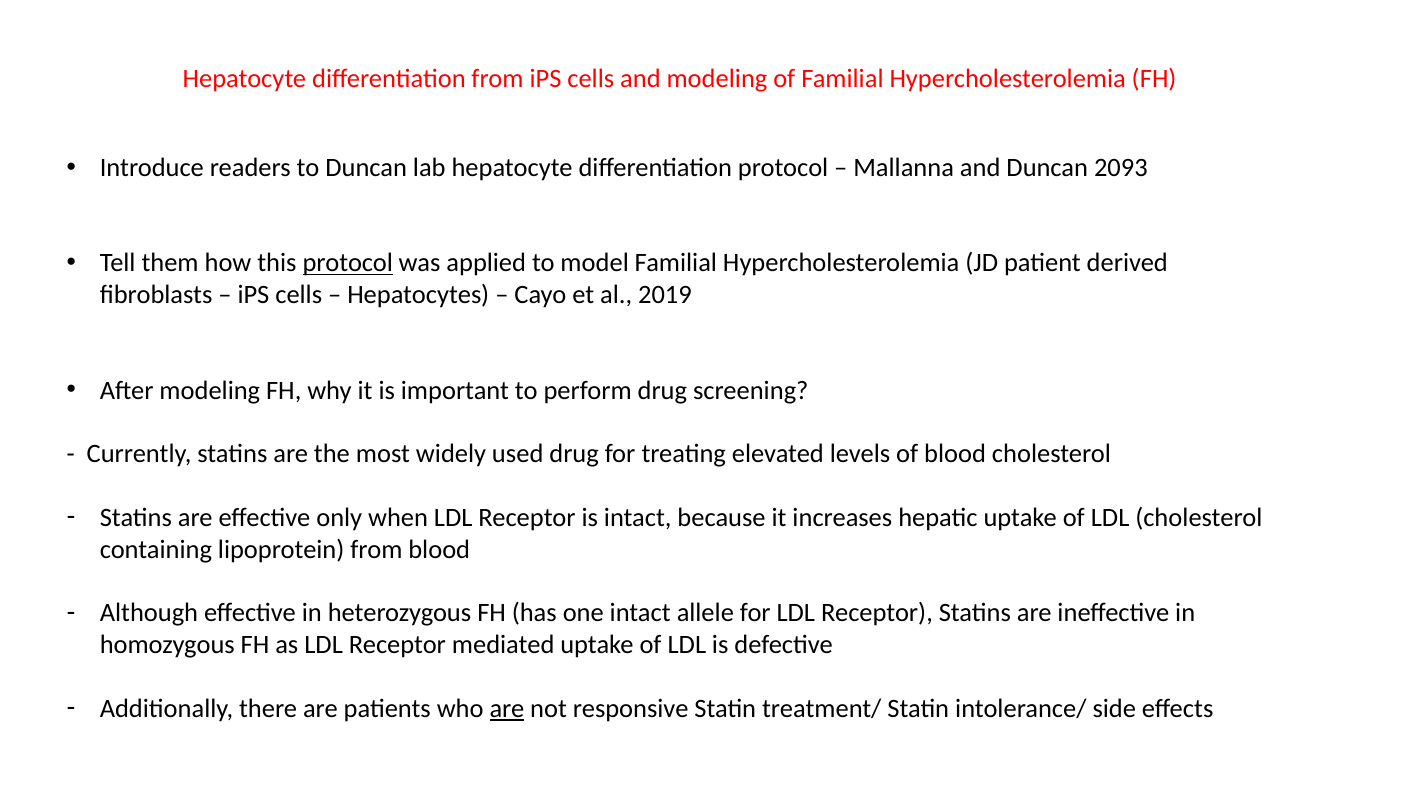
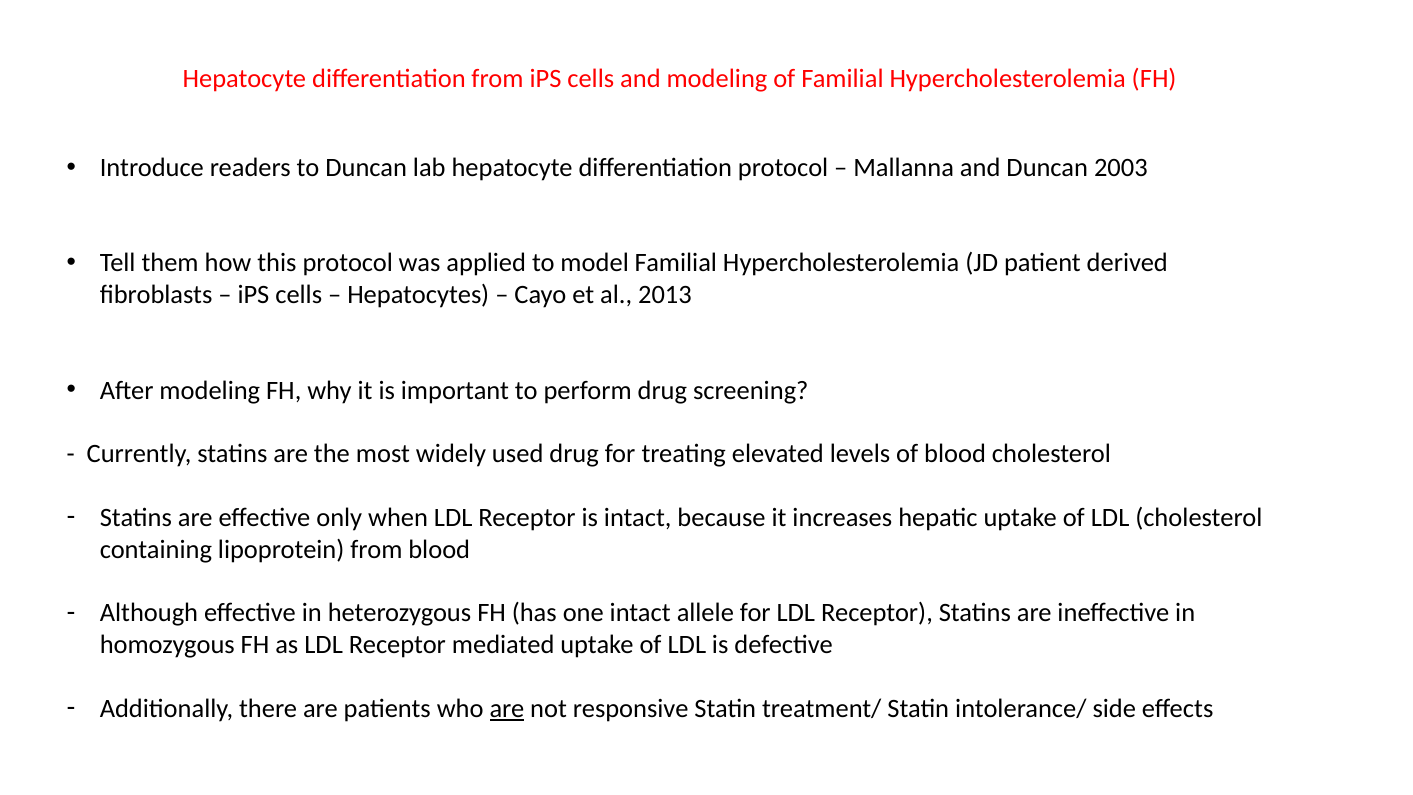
2093: 2093 -> 2003
protocol at (348, 263) underline: present -> none
2019: 2019 -> 2013
